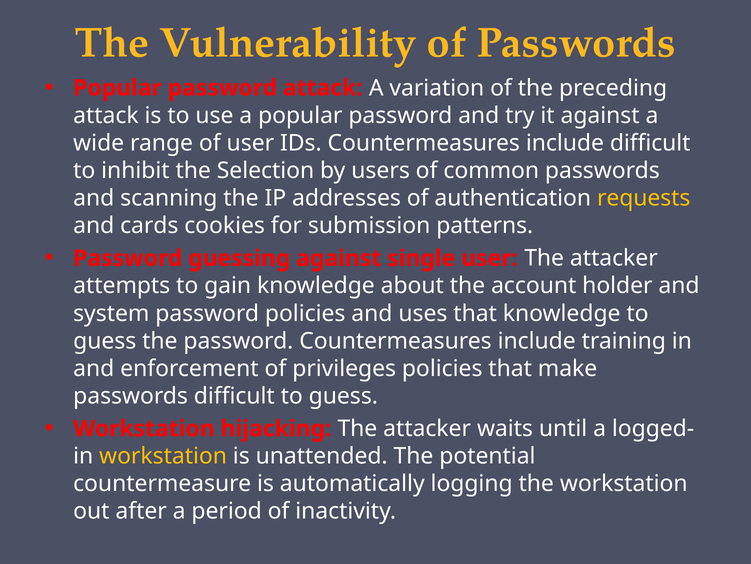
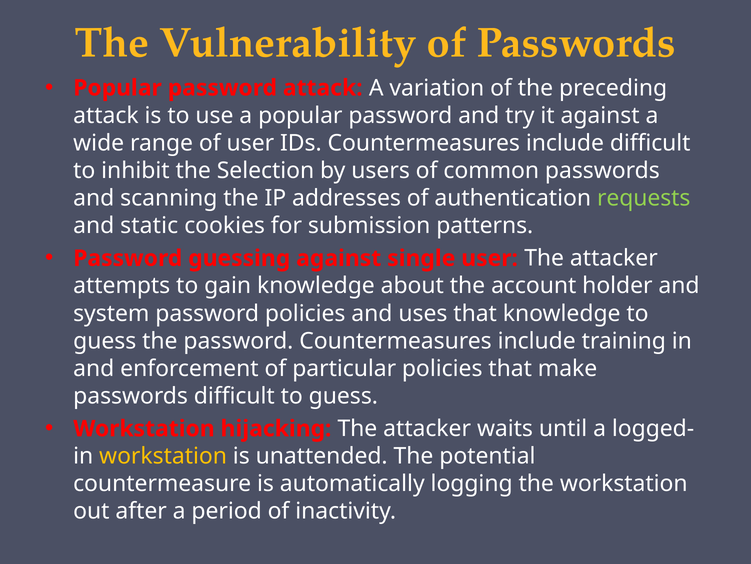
requests colour: yellow -> light green
cards: cards -> static
privileges: privileges -> particular
